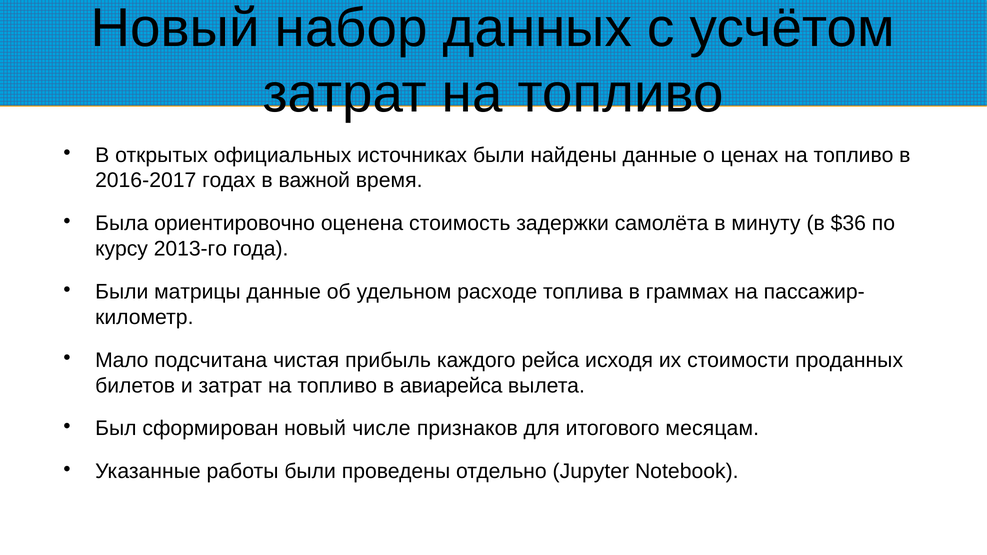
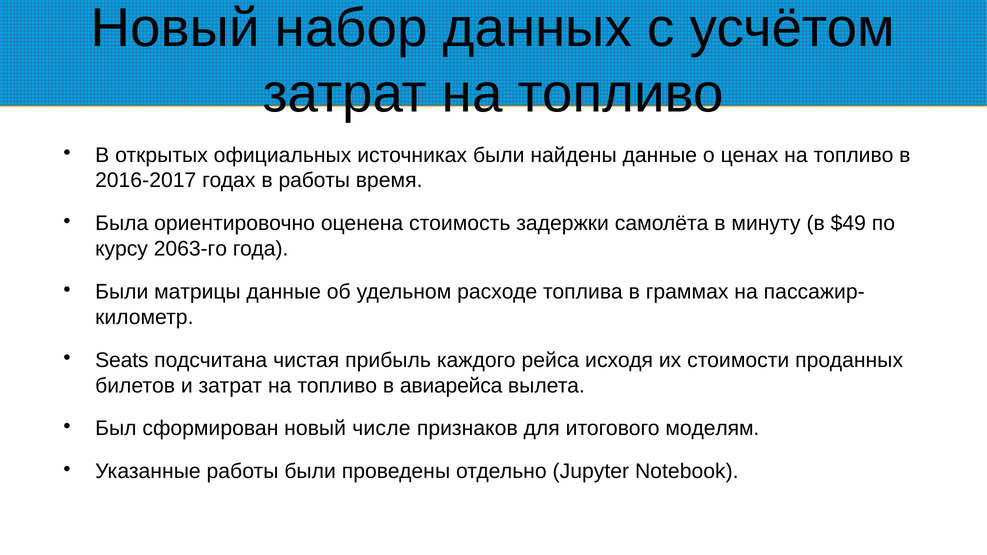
в важной: важной -> работы
$36: $36 -> $49
2013-го: 2013-го -> 2063-го
Мало: Мало -> Seats
месяцам: месяцам -> моделям
